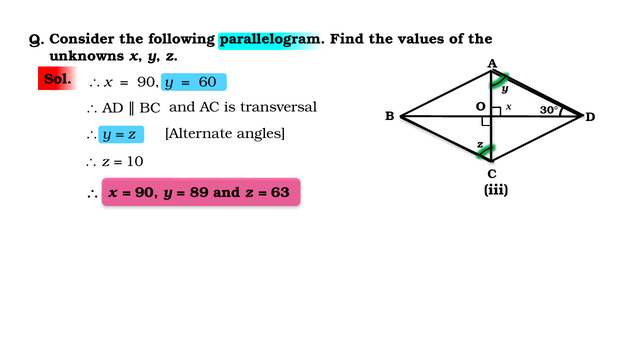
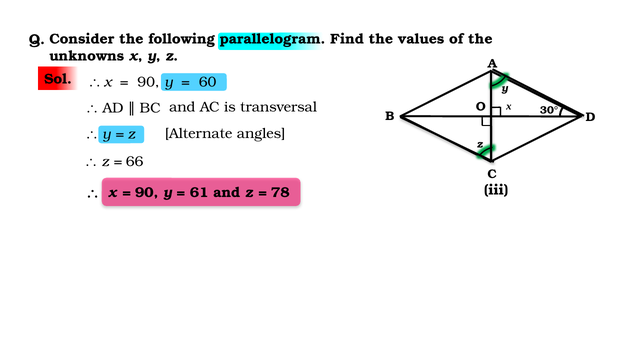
10: 10 -> 66
89: 89 -> 61
63: 63 -> 78
